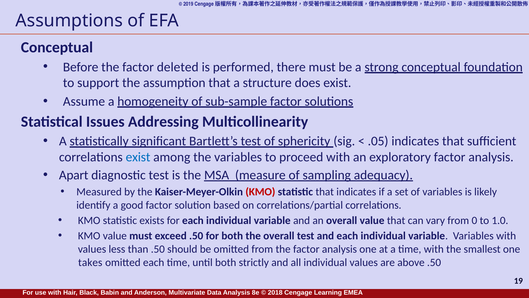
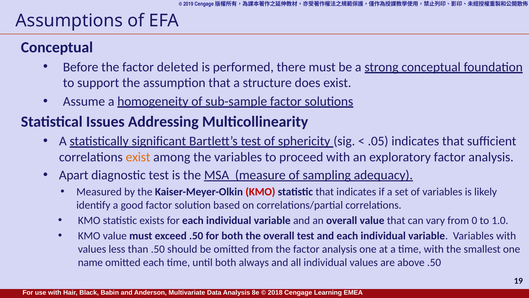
exist at (138, 157) colour: blue -> orange
takes: takes -> name
strictly: strictly -> always
